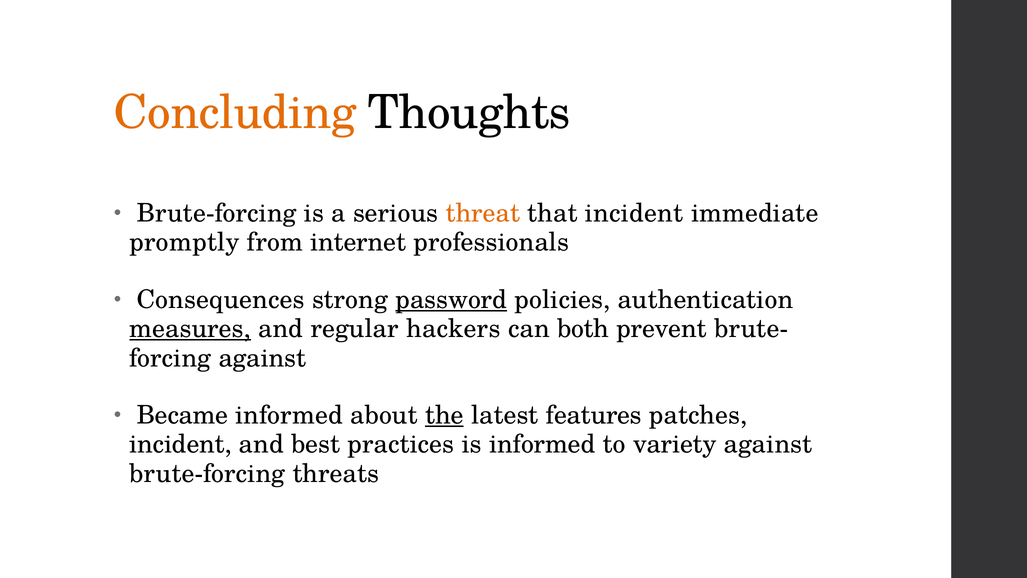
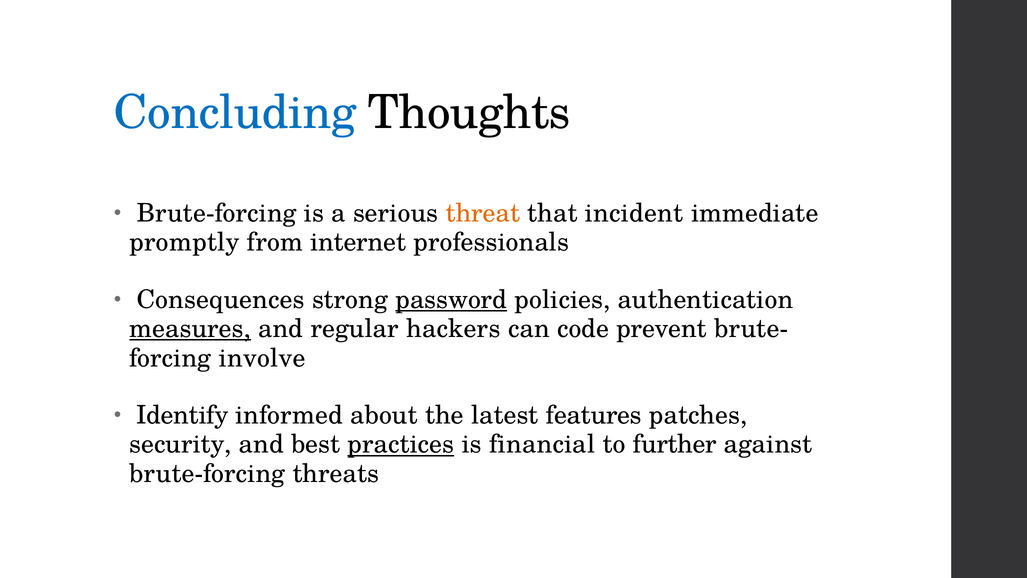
Concluding colour: orange -> blue
both: both -> code
against at (262, 358): against -> involve
Became: Became -> Identify
the underline: present -> none
incident at (181, 444): incident -> security
practices underline: none -> present
is informed: informed -> financial
variety: variety -> further
